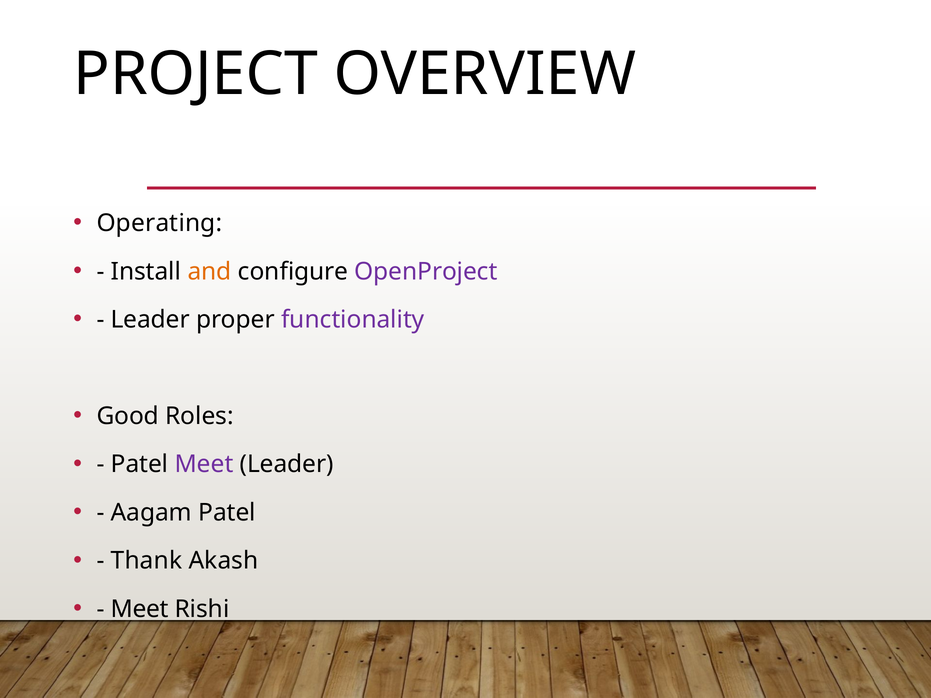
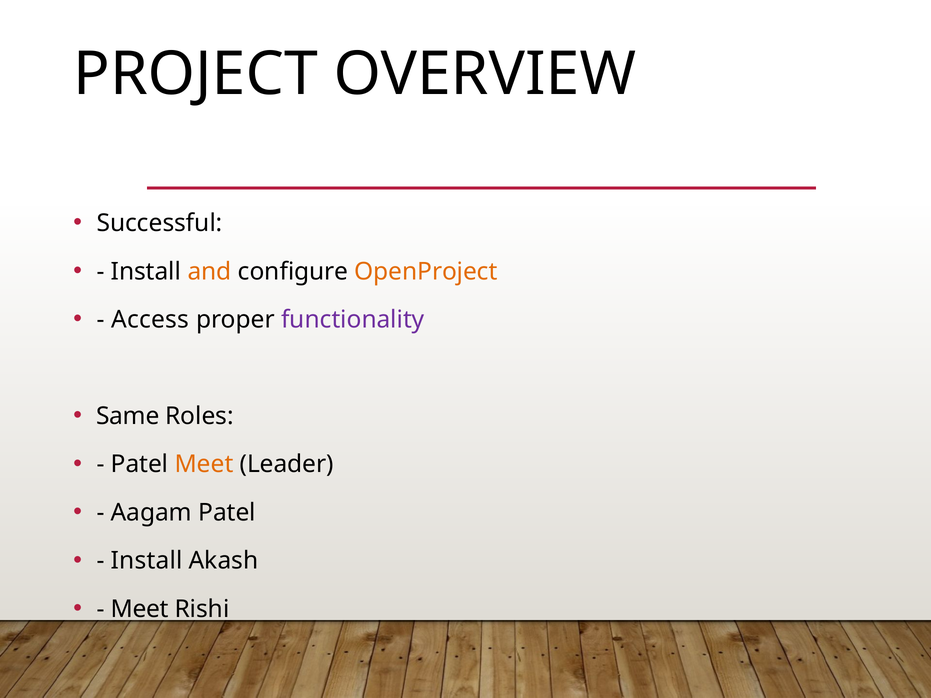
Operating: Operating -> Successful
OpenProject colour: purple -> orange
Leader at (150, 320): Leader -> Access
Good: Good -> Same
Meet at (204, 465) colour: purple -> orange
Thank at (147, 561): Thank -> Install
